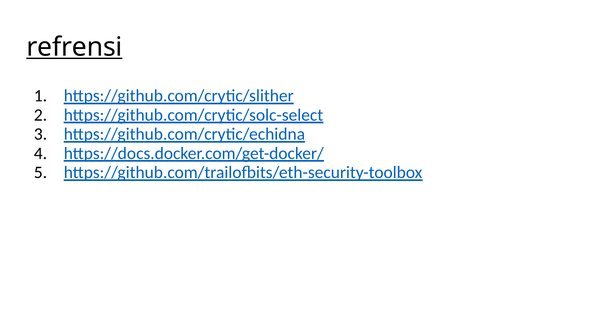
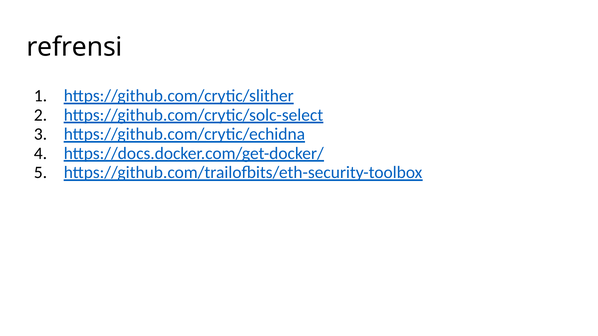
refrensi underline: present -> none
